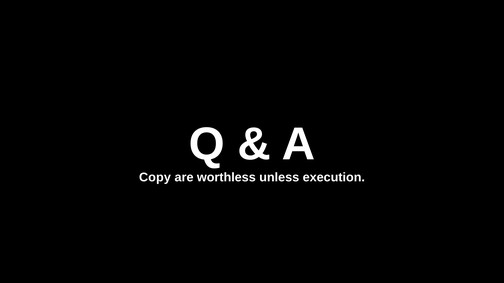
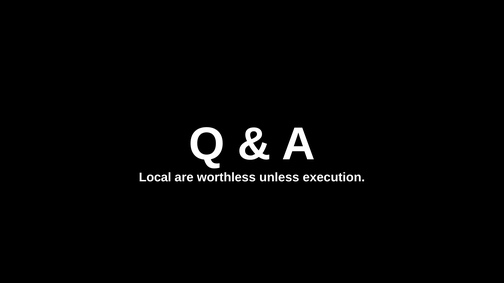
Copy: Copy -> Local
